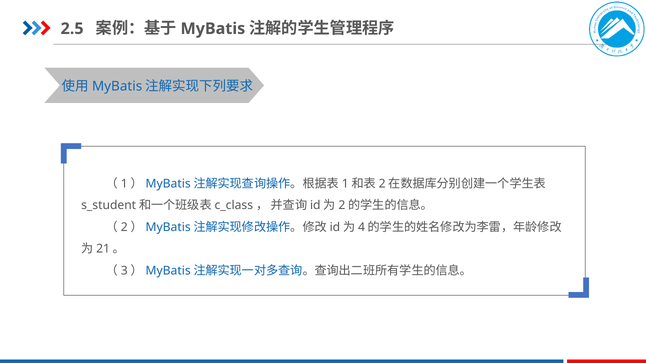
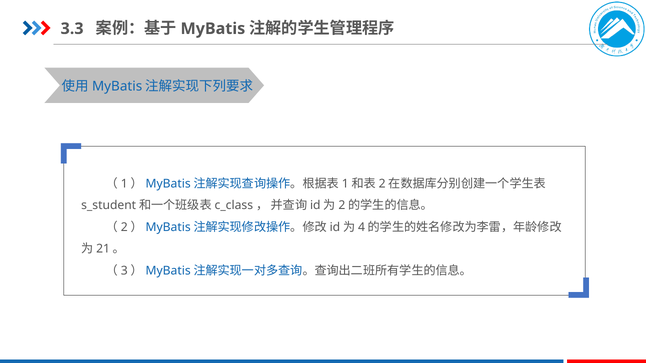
2.5: 2.5 -> 3.3
